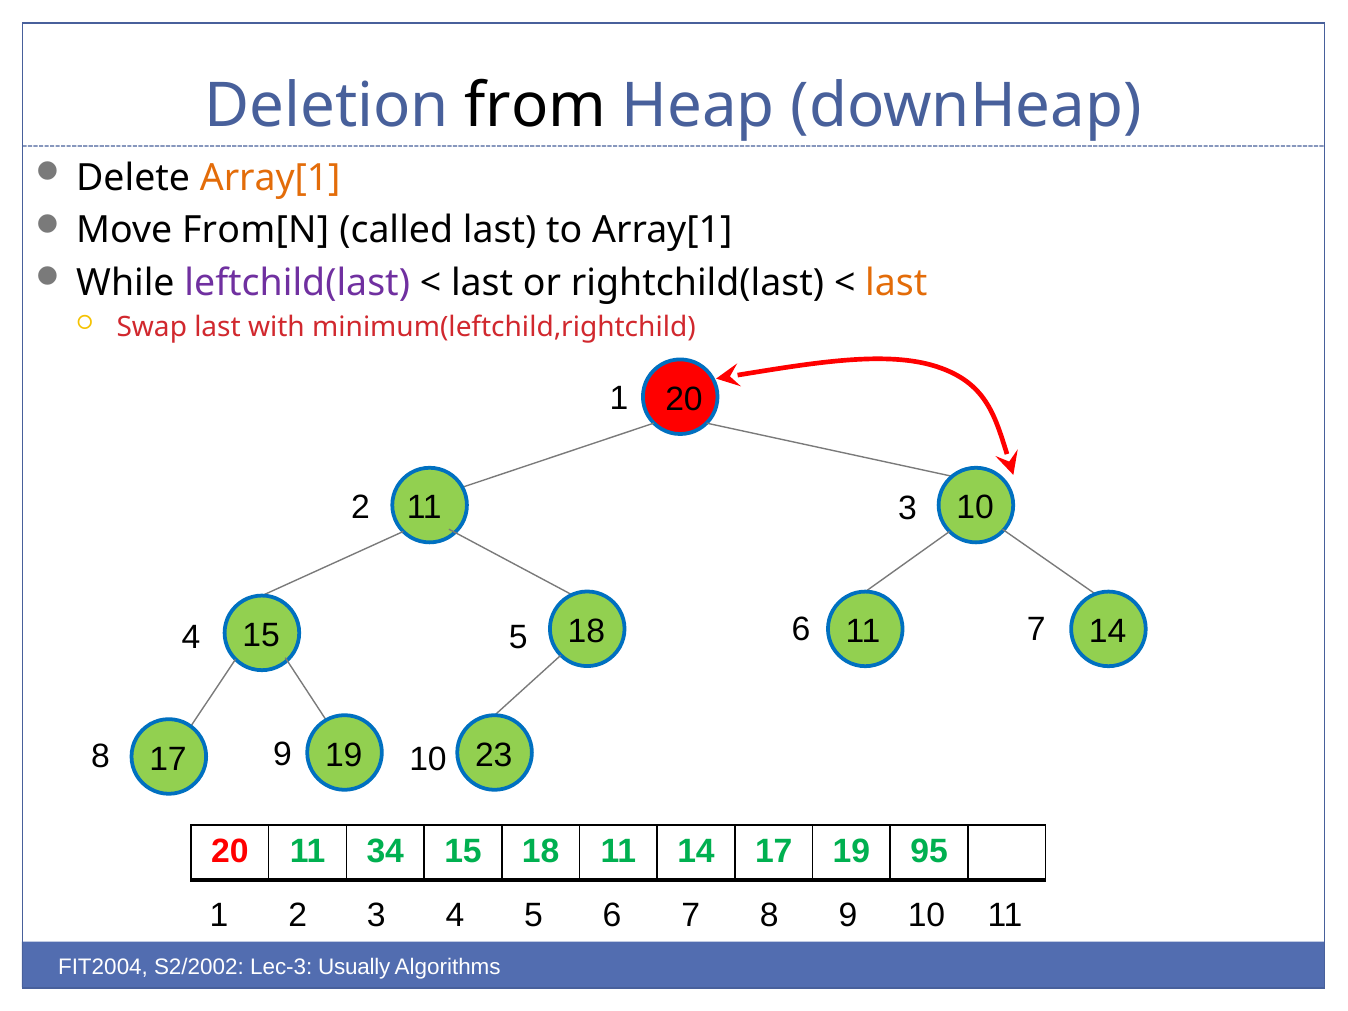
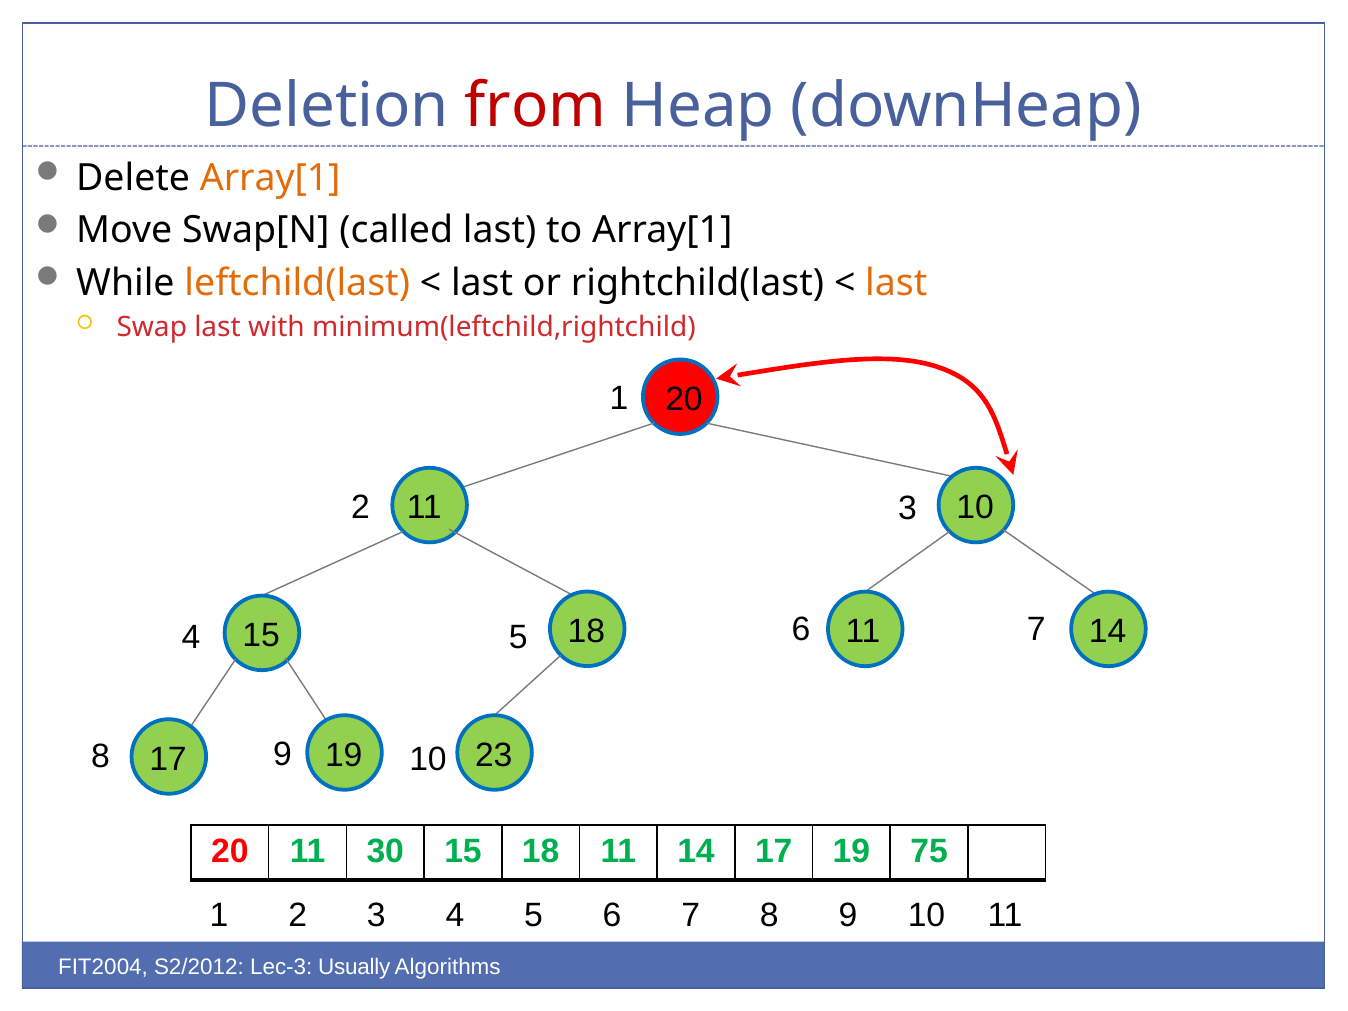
from colour: black -> red
From[N: From[N -> Swap[N
leftchild(last colour: purple -> orange
34: 34 -> 30
95: 95 -> 75
S2/2002: S2/2002 -> S2/2012
